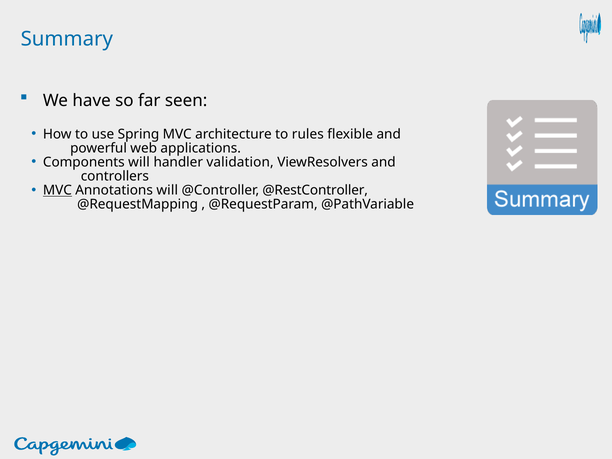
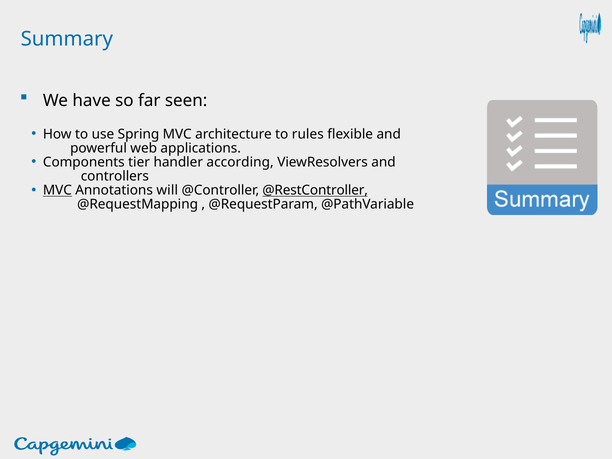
Components will: will -> tier
validation: validation -> according
@RestController underline: none -> present
